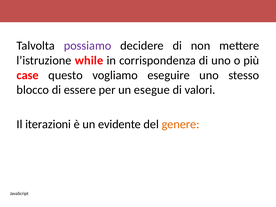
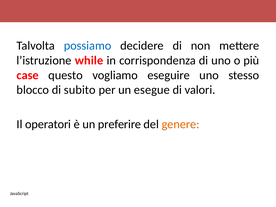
possiamo colour: purple -> blue
essere: essere -> subito
iterazioni: iterazioni -> operatori
evidente: evidente -> preferire
